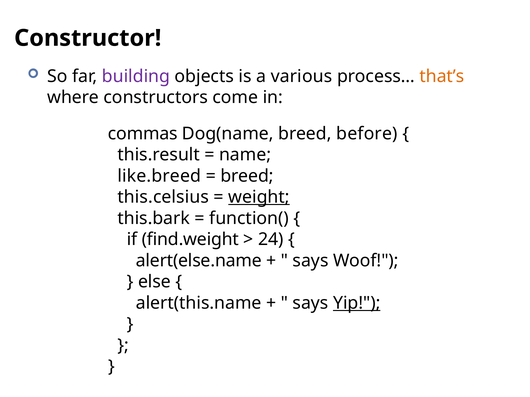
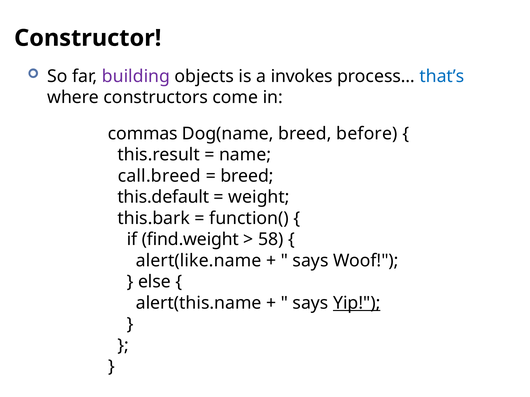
various: various -> invokes
that’s colour: orange -> blue
like.breed: like.breed -> call.breed
this.celsius: this.celsius -> this.default
weight underline: present -> none
24: 24 -> 58
alert(else.name: alert(else.name -> alert(like.name
